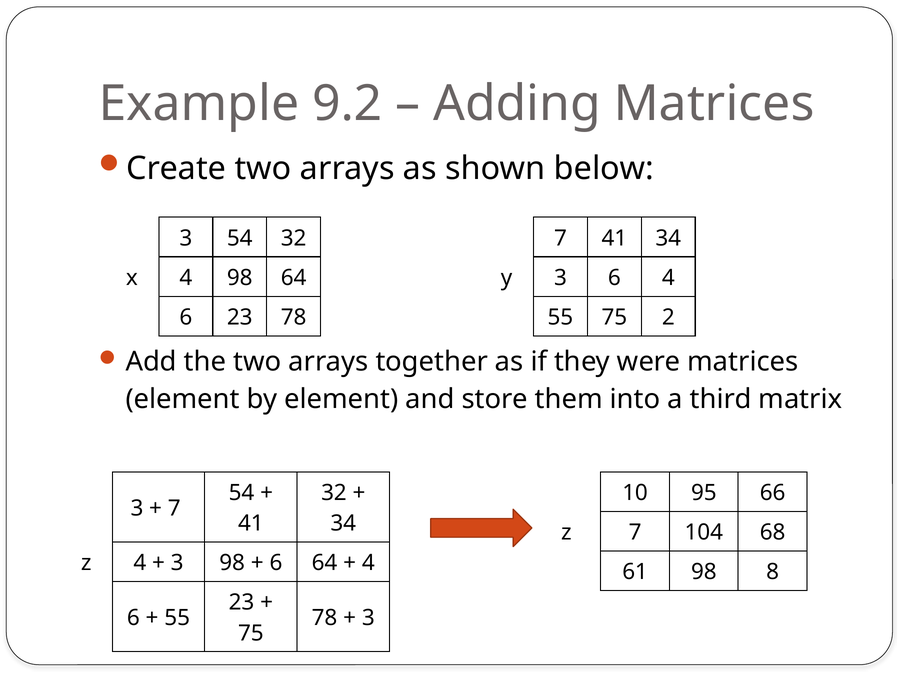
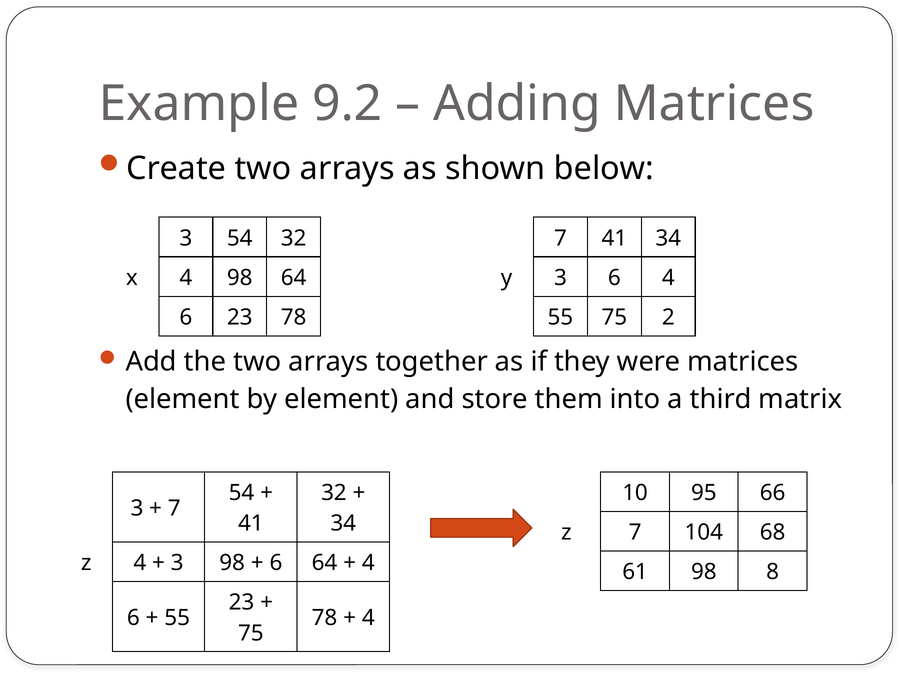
3 at (368, 618): 3 -> 4
